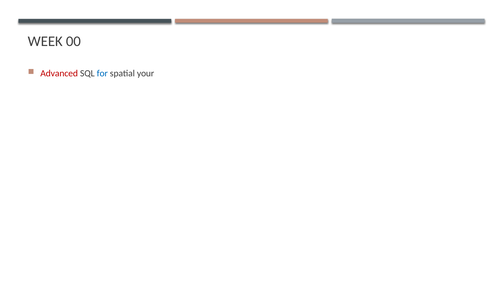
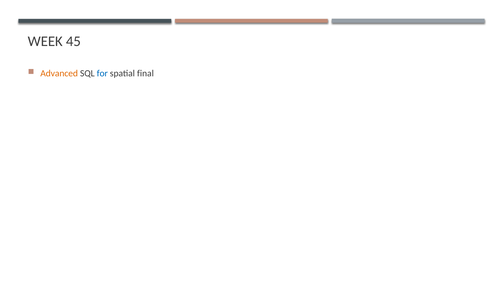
00: 00 -> 45
Advanced colour: red -> orange
your: your -> final
